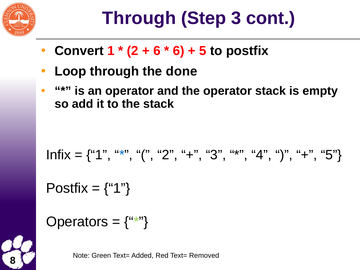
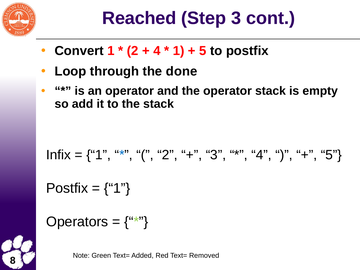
Through at (139, 18): Through -> Reached
6 at (157, 51): 6 -> 4
6 at (179, 51): 6 -> 1
